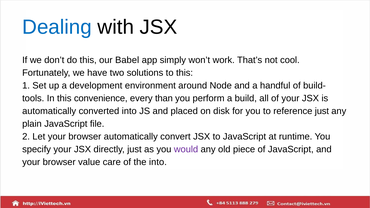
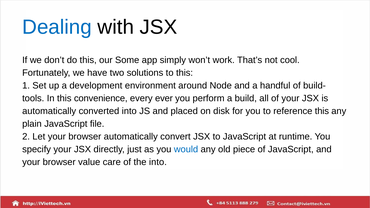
Babel: Babel -> Some
than: than -> ever
reference just: just -> this
would colour: purple -> blue
